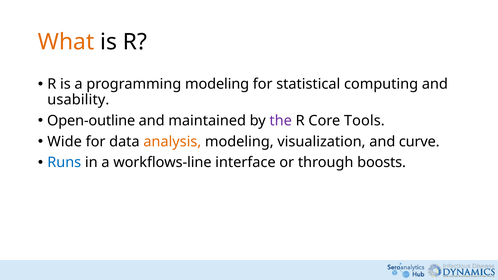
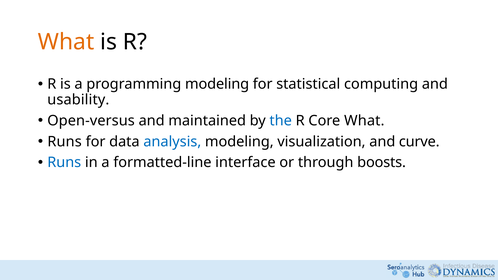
Open-outline: Open-outline -> Open-versus
the colour: purple -> blue
Core Tools: Tools -> What
Wide at (65, 142): Wide -> Runs
analysis colour: orange -> blue
workflows-line: workflows-line -> formatted-line
